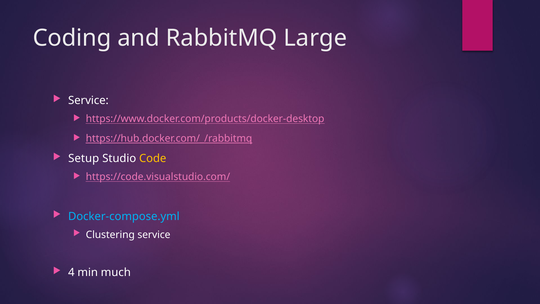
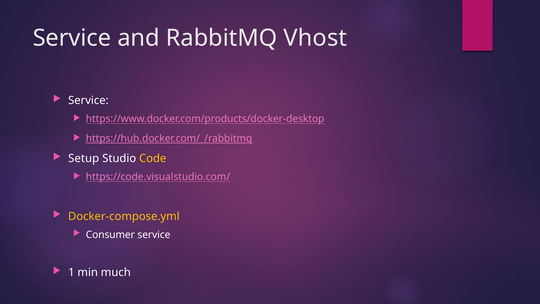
Coding at (72, 38): Coding -> Service
Large: Large -> Vhost
Docker-compose.yml colour: light blue -> yellow
Clustering: Clustering -> Consumer
4: 4 -> 1
